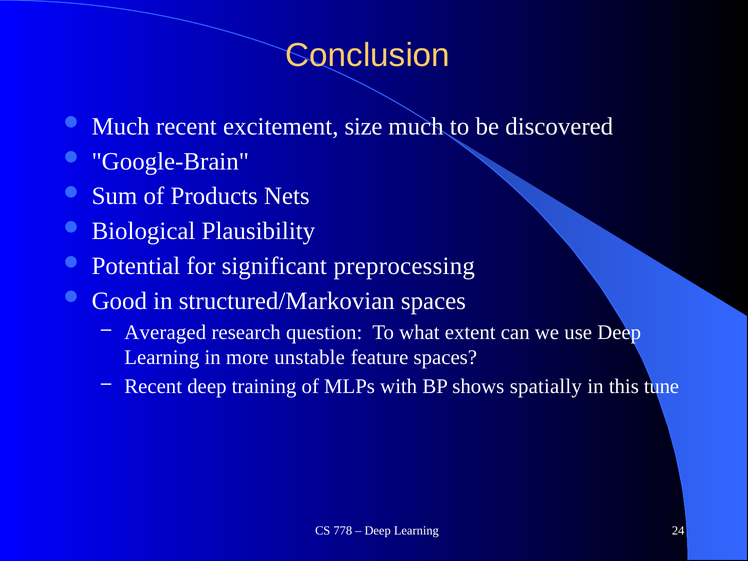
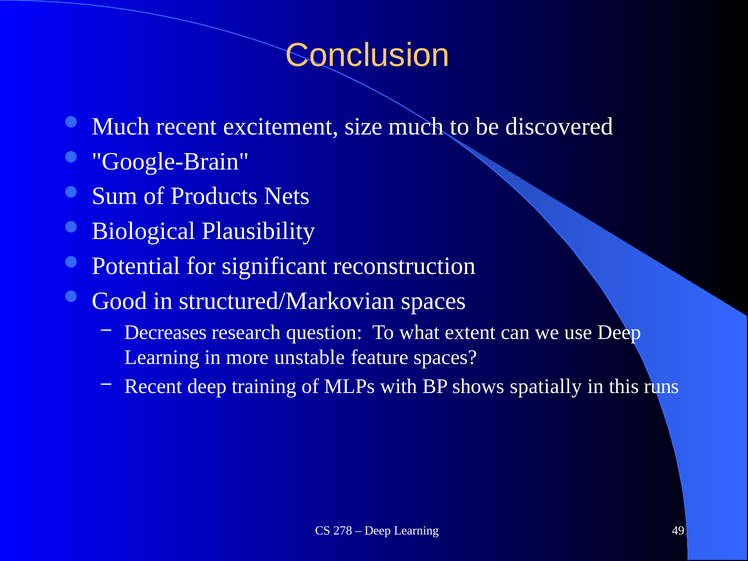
preprocessing: preprocessing -> reconstruction
Averaged: Averaged -> Decreases
tune: tune -> runs
778: 778 -> 278
24: 24 -> 49
